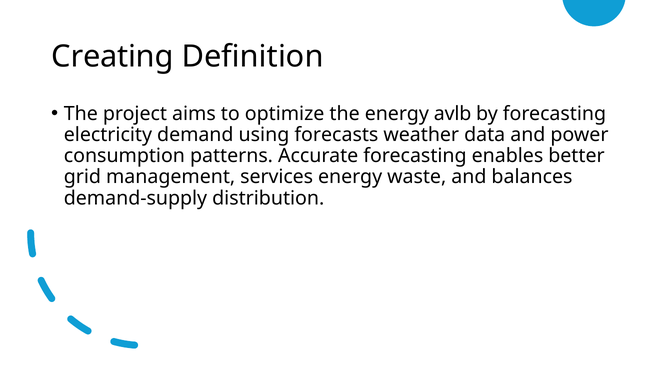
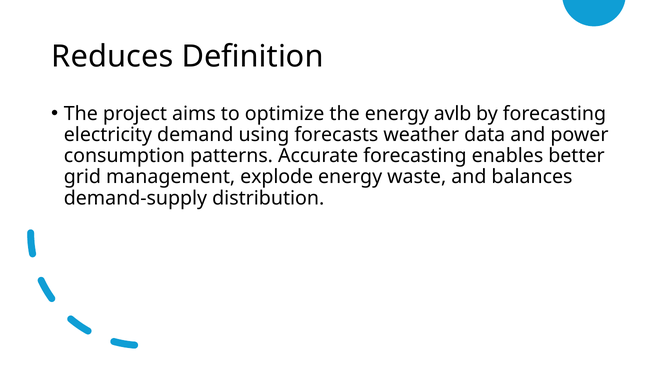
Creating: Creating -> Reduces
services: services -> explode
